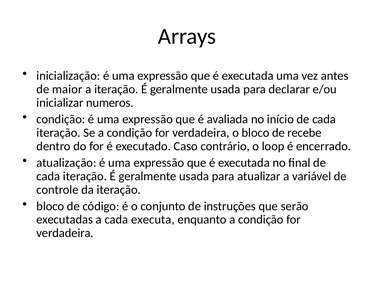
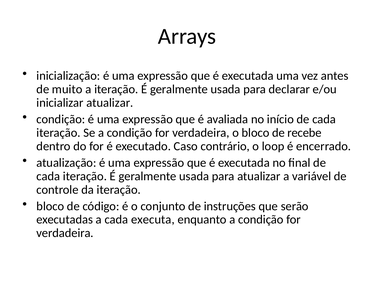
maior: maior -> muito
inicializar numeros: numeros -> atualizar
